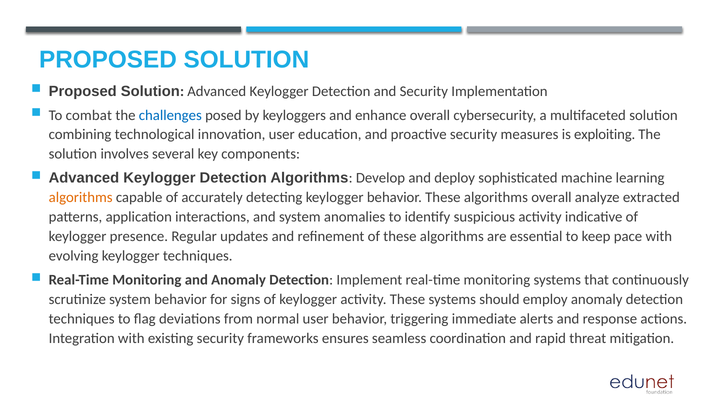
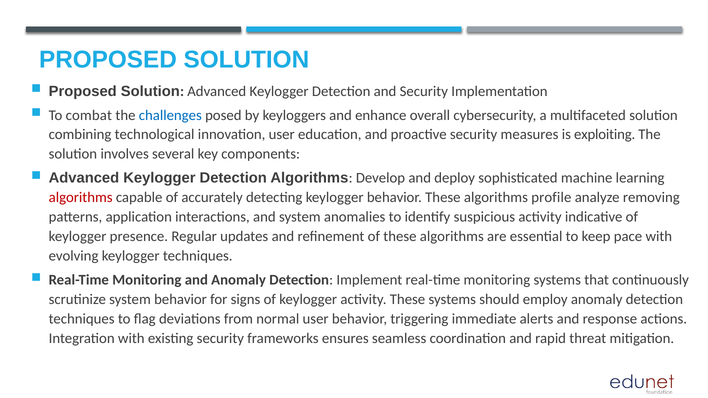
algorithms at (81, 198) colour: orange -> red
algorithms overall: overall -> profile
extracted: extracted -> removing
